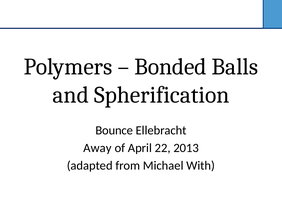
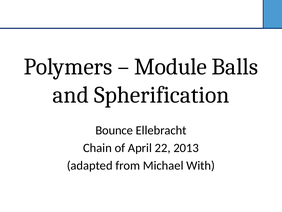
Bonded: Bonded -> Module
Away: Away -> Chain
